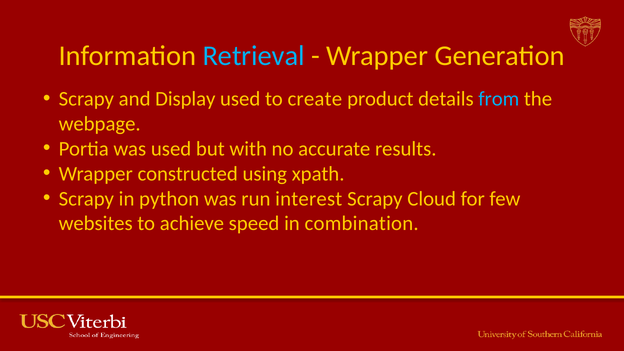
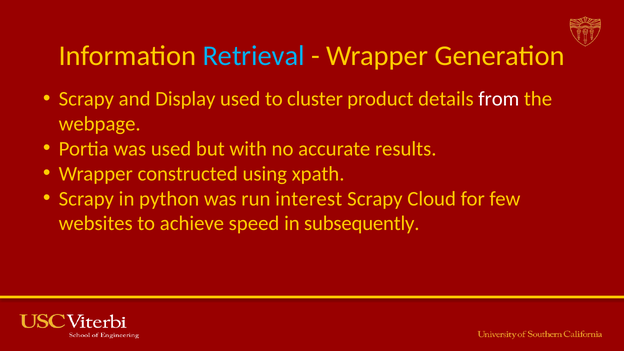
create: create -> cluster
from colour: light blue -> white
combination: combination -> subsequently
